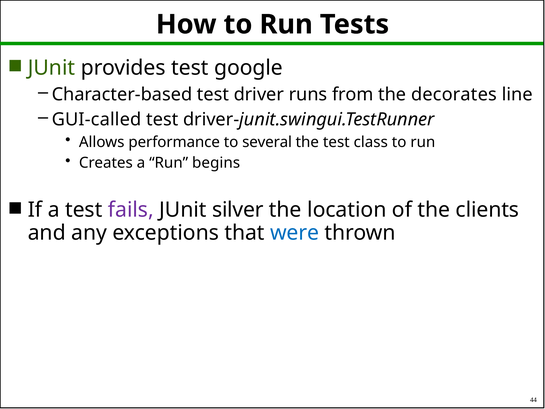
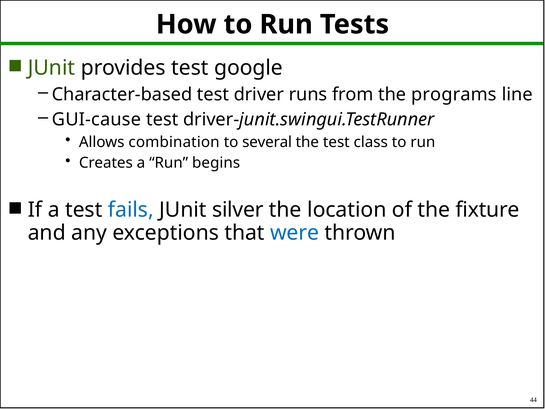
decorates: decorates -> programs
GUI-called: GUI-called -> GUI-cause
performance: performance -> combination
fails colour: purple -> blue
clients: clients -> fixture
